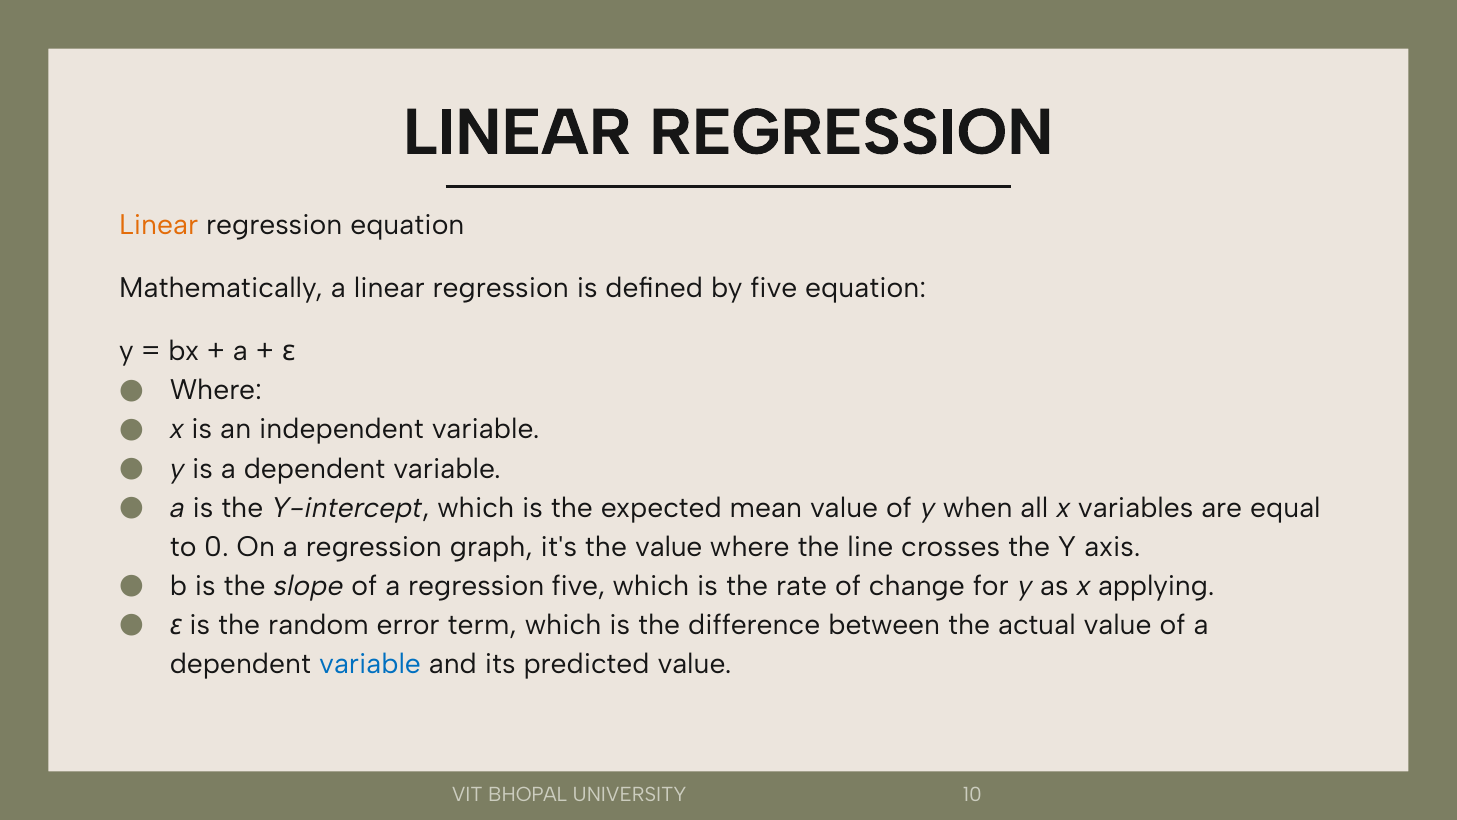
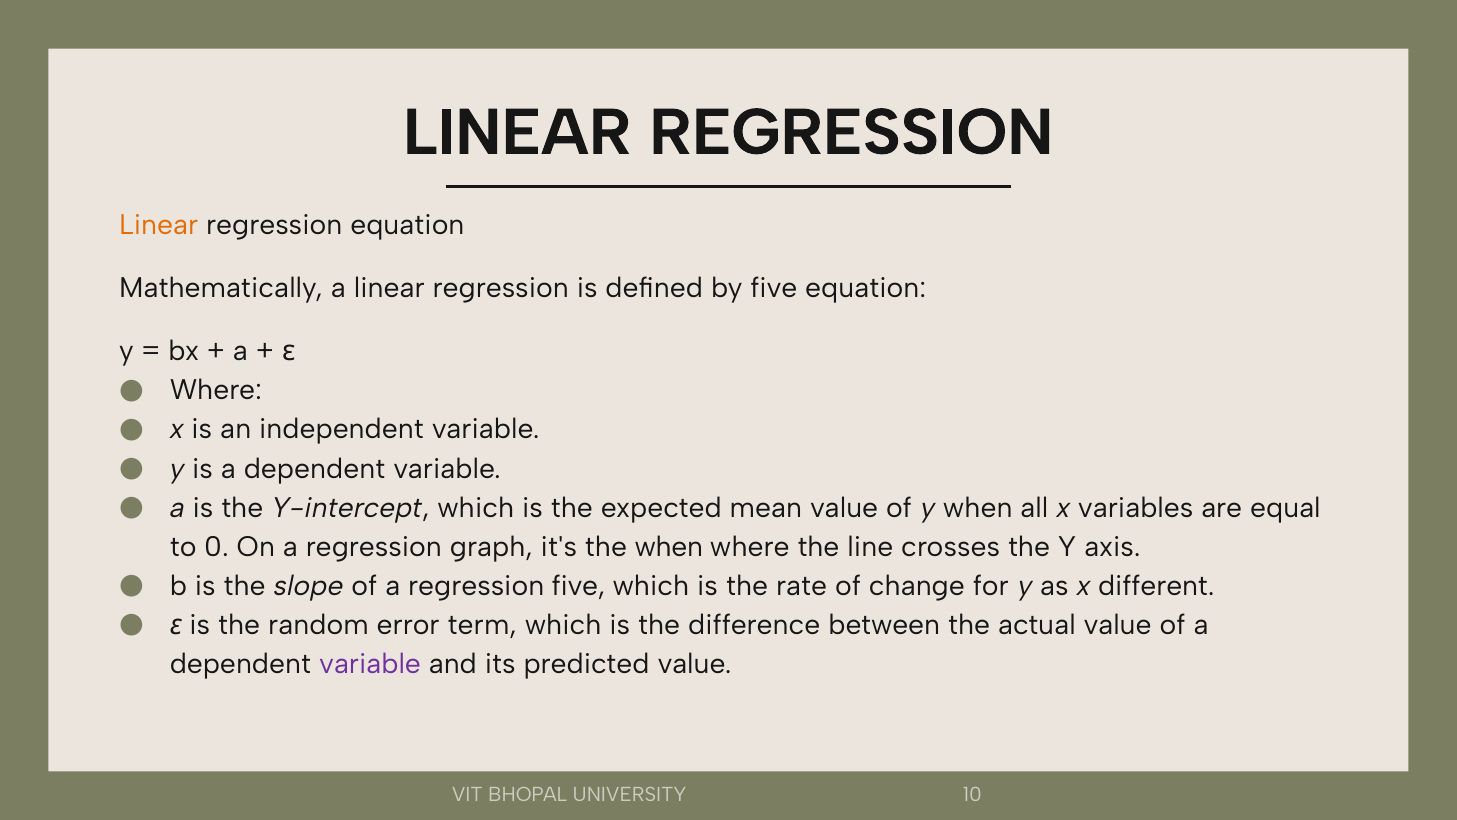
the value: value -> when
applying: applying -> different
variable at (370, 664) colour: blue -> purple
